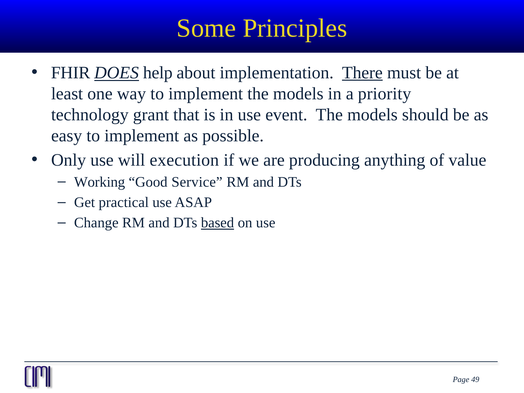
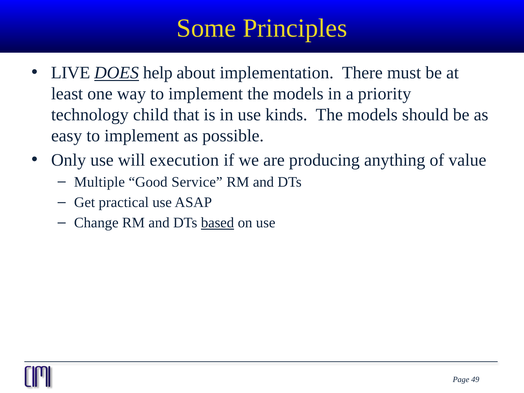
FHIR: FHIR -> LIVE
There underline: present -> none
grant: grant -> child
event: event -> kinds
Working: Working -> Multiple
